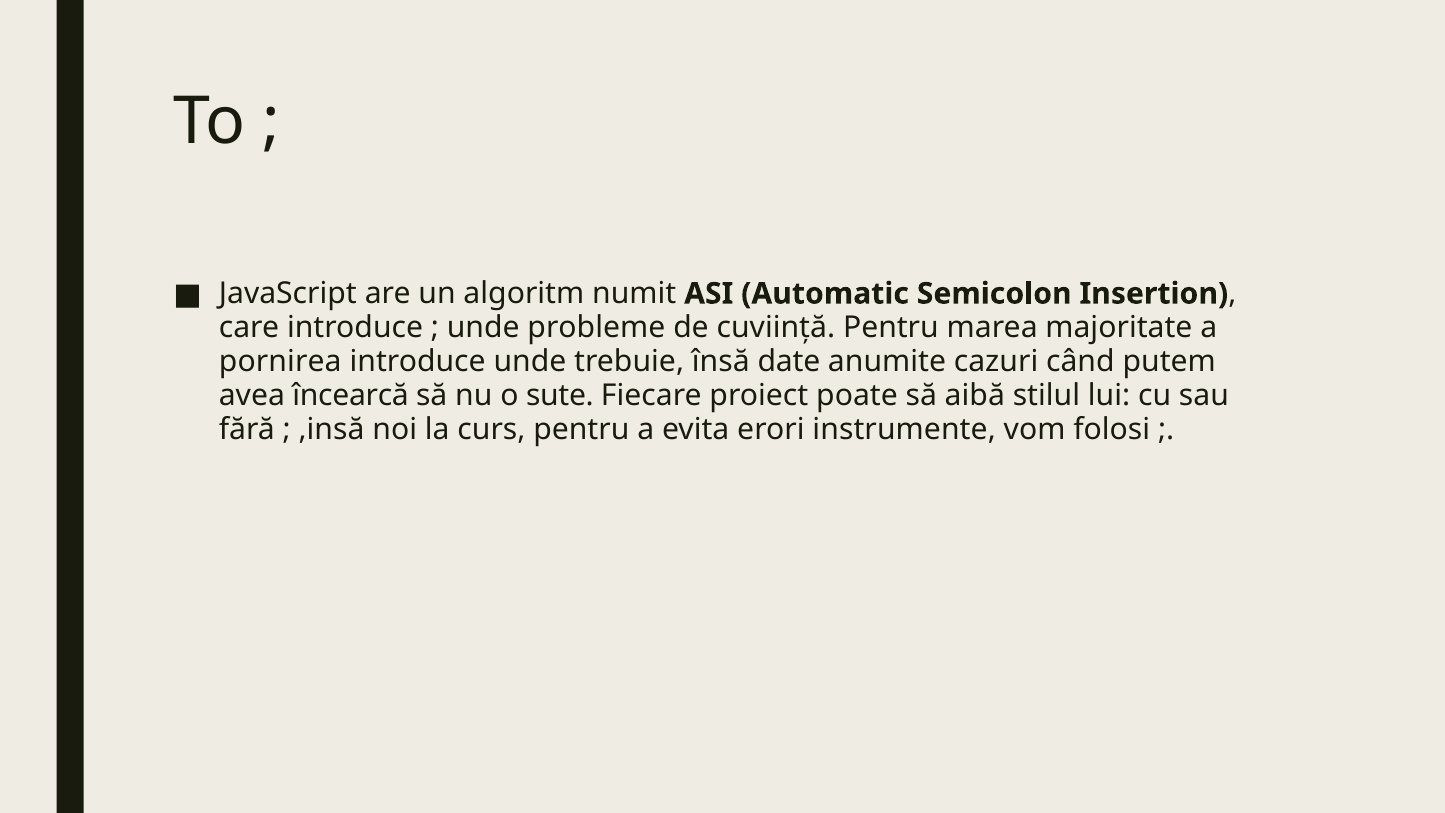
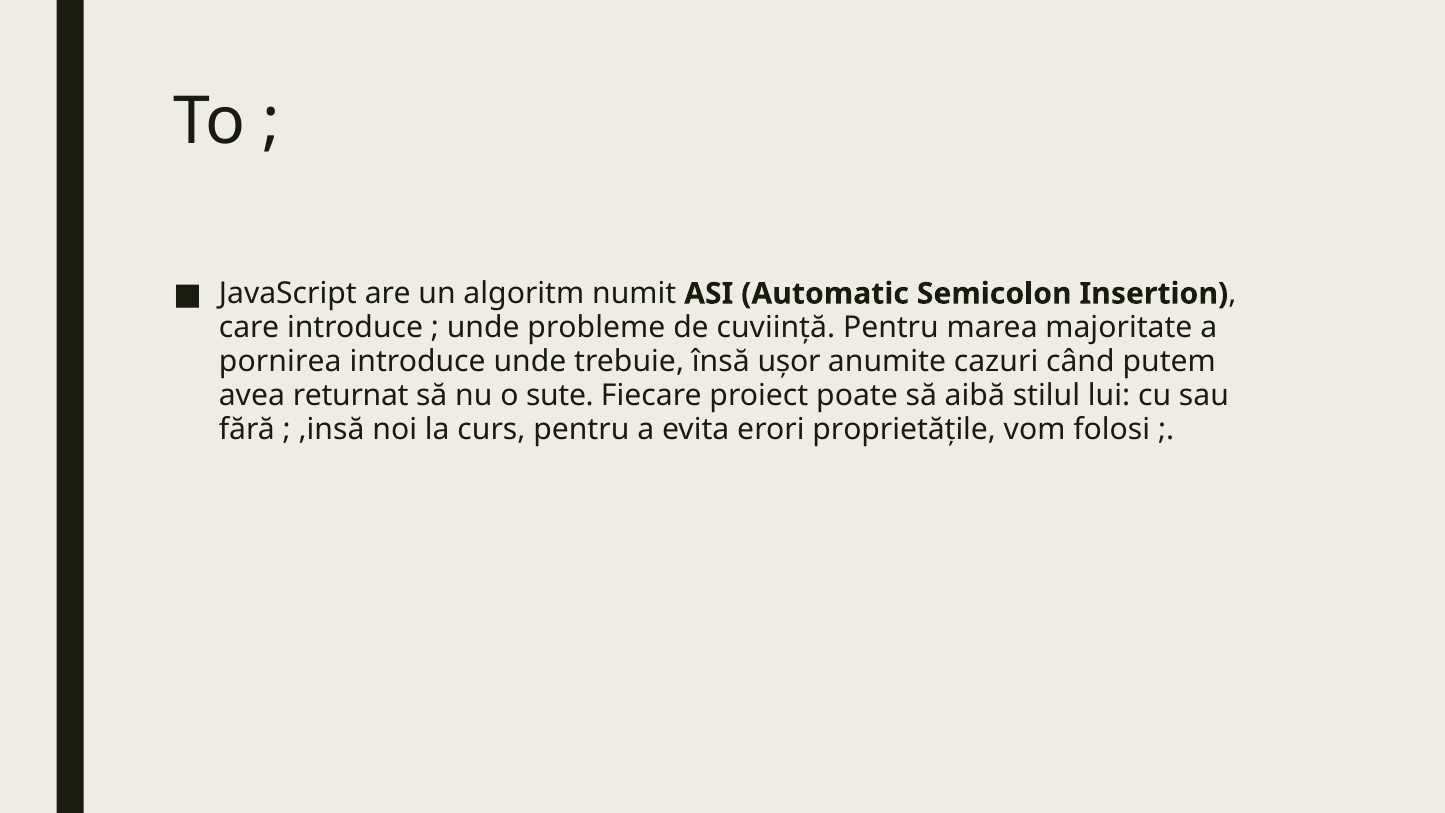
date: date -> ușor
încearcă: încearcă -> returnat
instrumente: instrumente -> proprietățile
